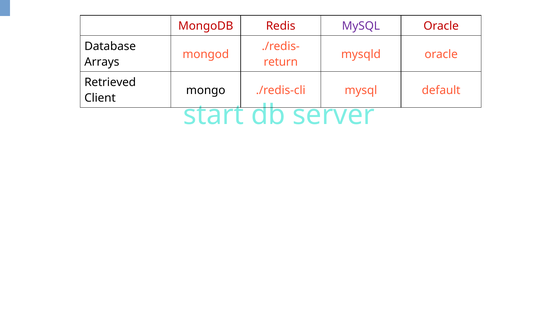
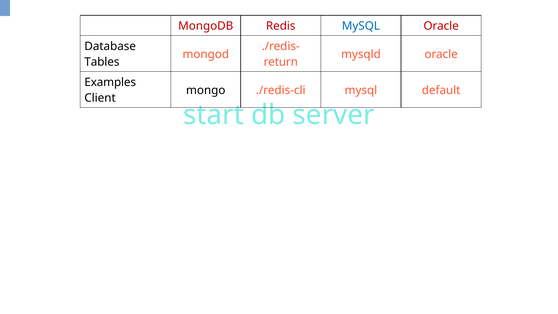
MySQL at (361, 26) colour: purple -> blue
Arrays: Arrays -> Tables
Retrieved: Retrieved -> Examples
